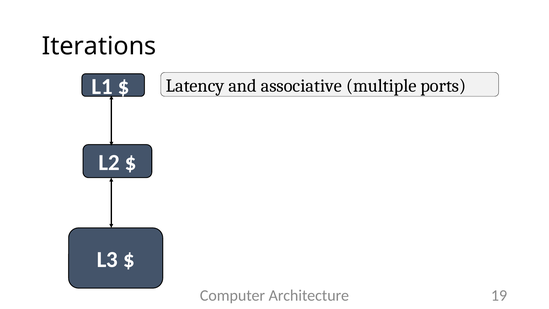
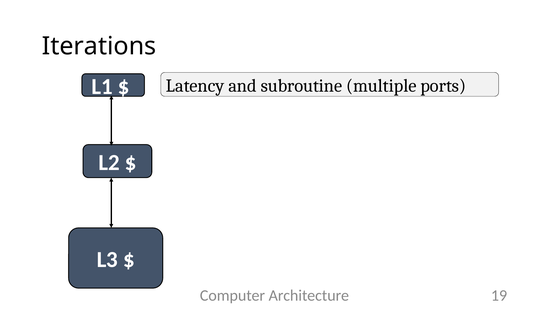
associative: associative -> subroutine
